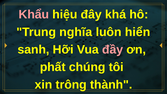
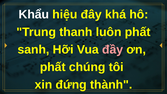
Khẩu colour: pink -> white
nghĩa: nghĩa -> thanh
luôn hiển: hiển -> phất
trông: trông -> đứng
